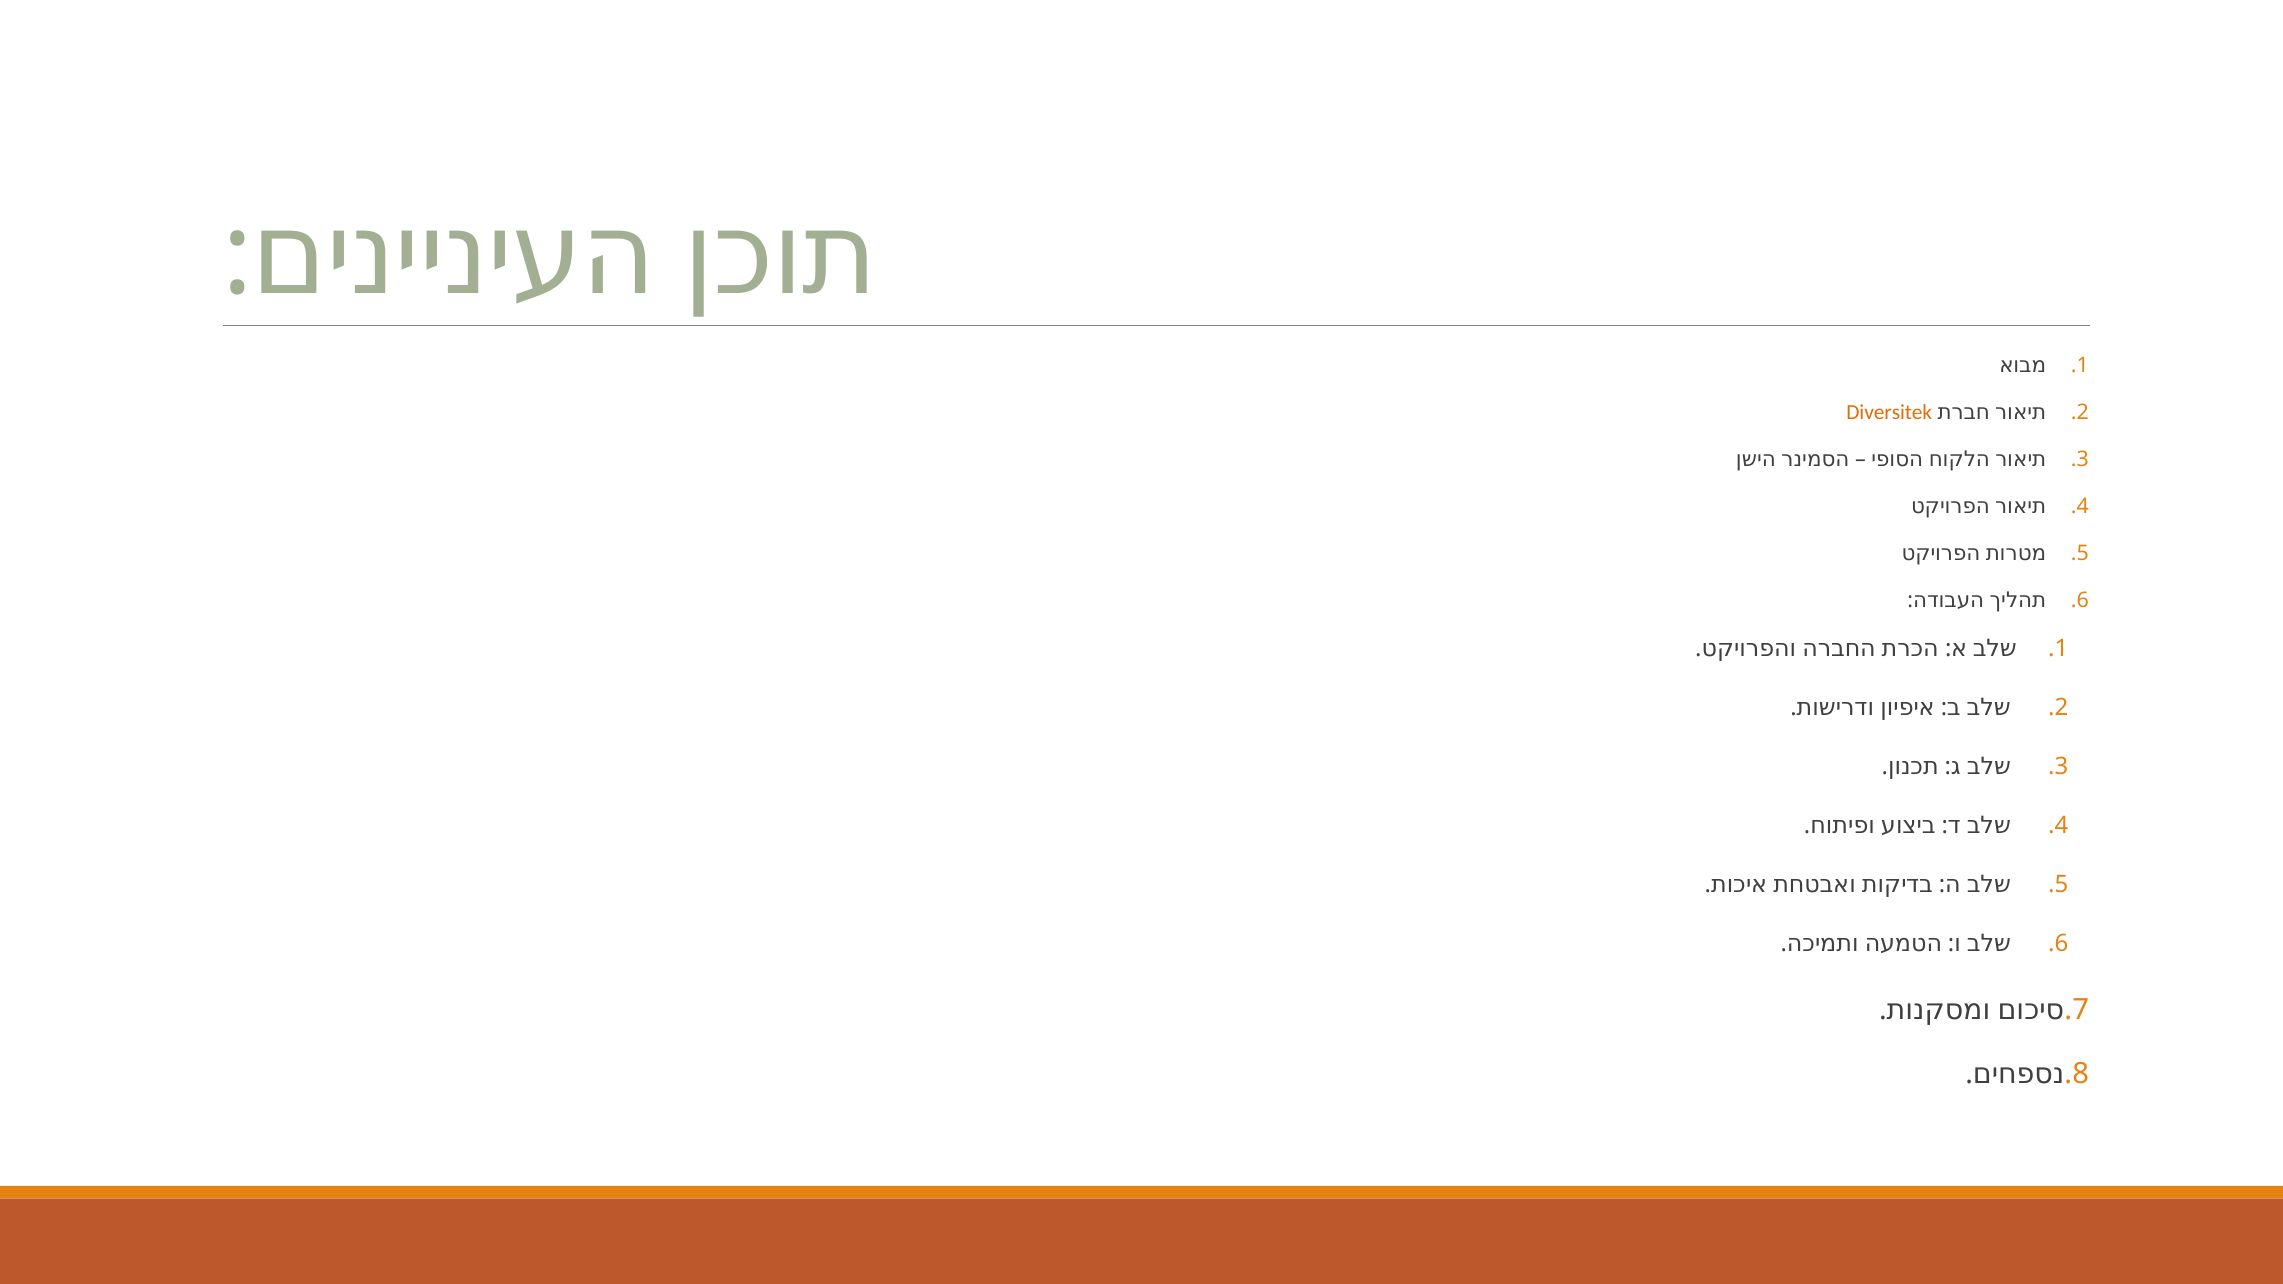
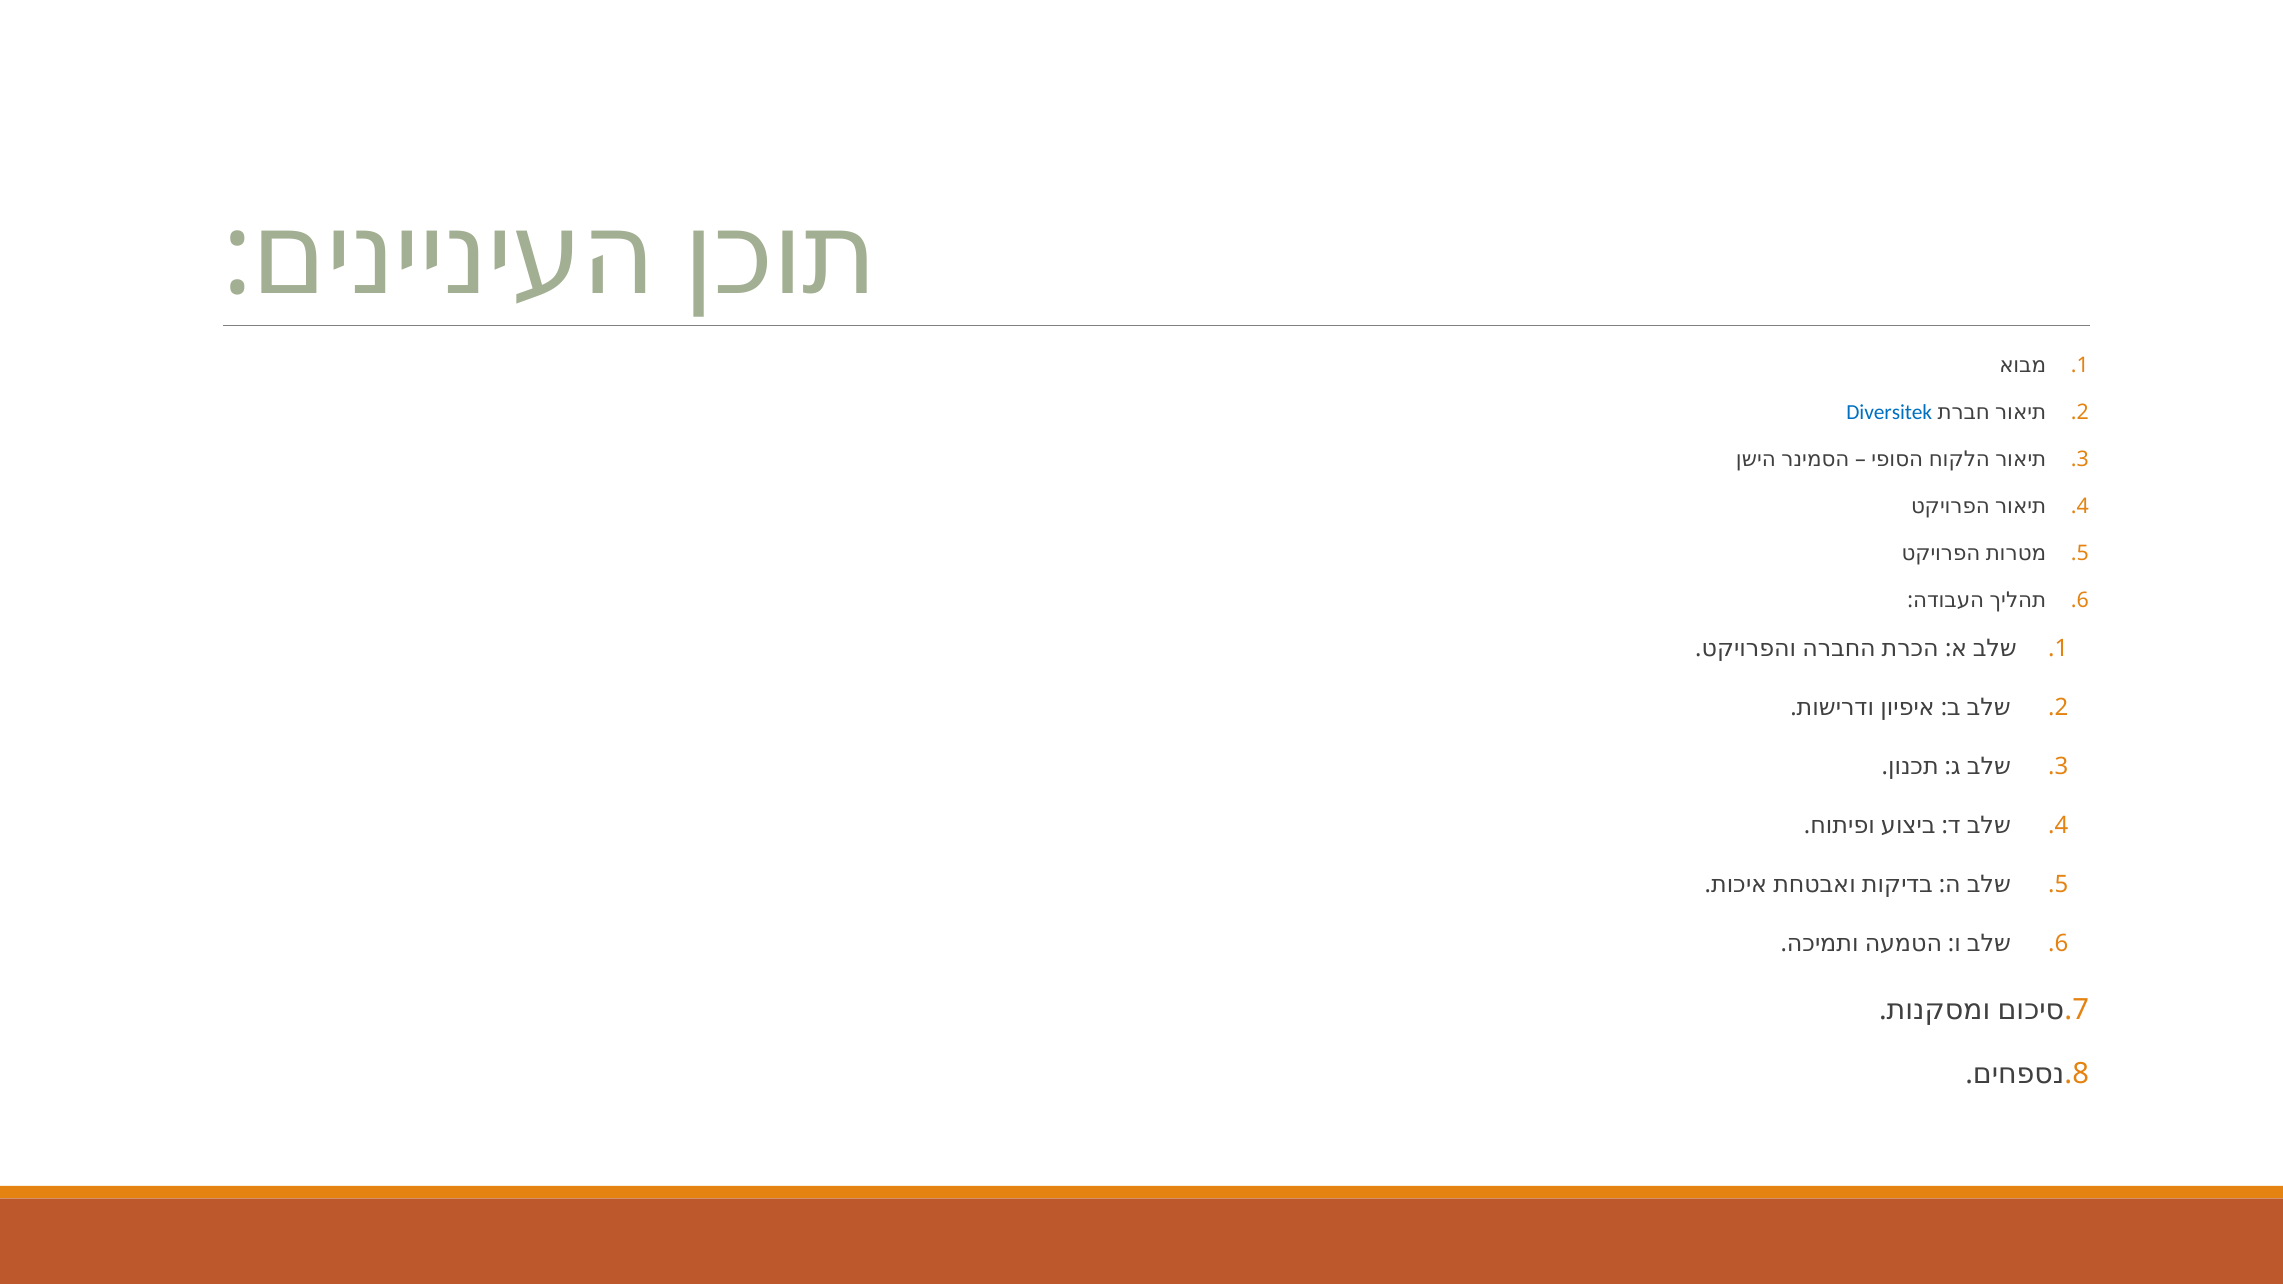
Diversitek colour: orange -> blue
